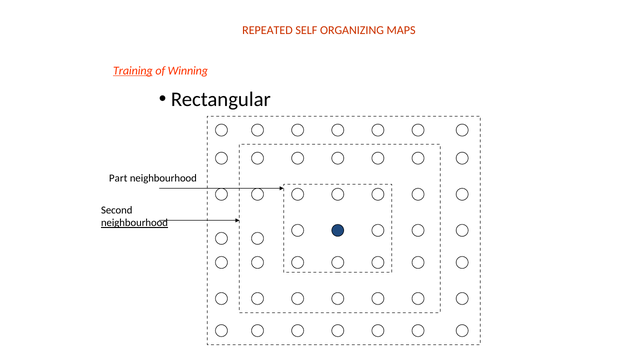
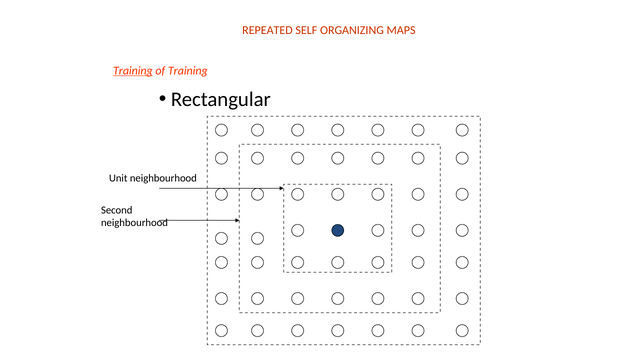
of Winning: Winning -> Training
Part: Part -> Unit
neighbourhood at (134, 223) underline: present -> none
